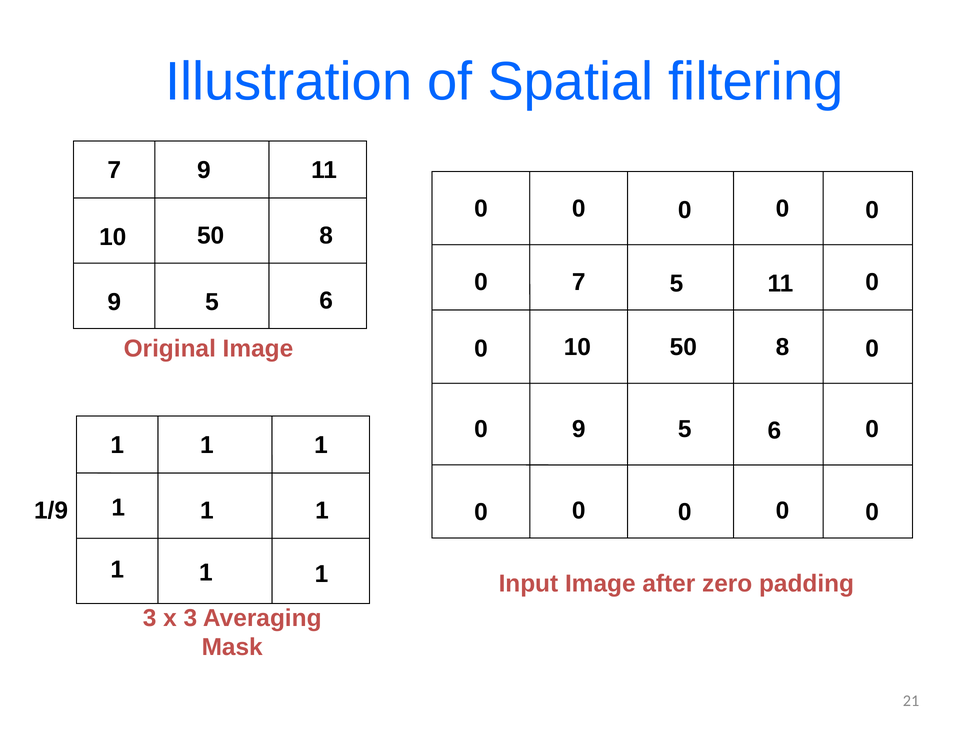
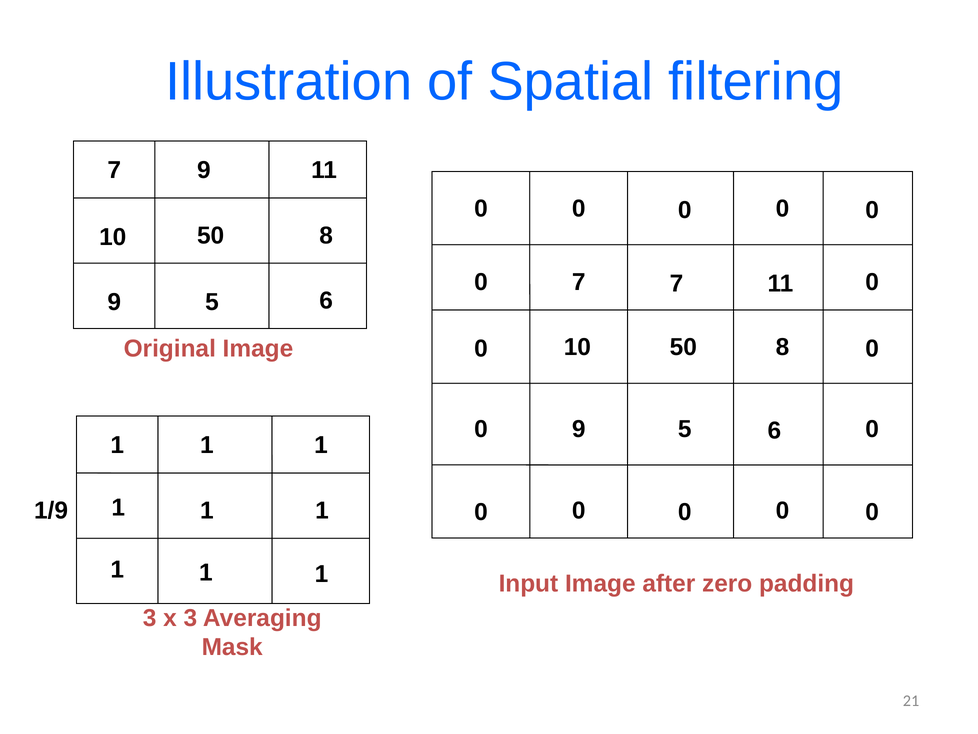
7 5: 5 -> 7
